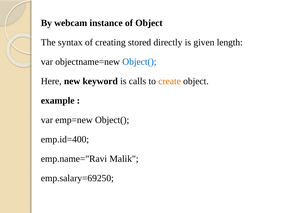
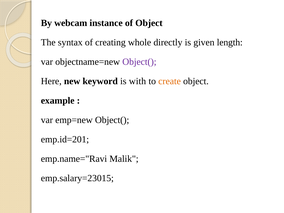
stored: stored -> whole
Object( at (139, 62) colour: blue -> purple
calls: calls -> with
emp.id=400: emp.id=400 -> emp.id=201
emp.salary=69250: emp.salary=69250 -> emp.salary=23015
